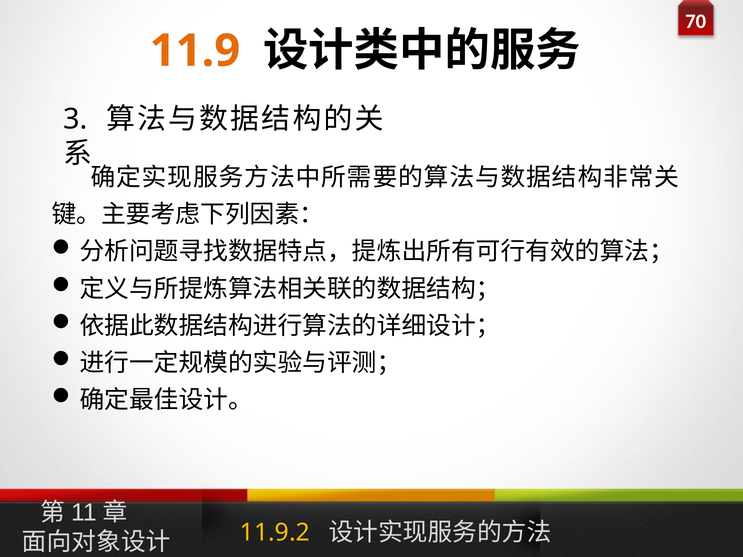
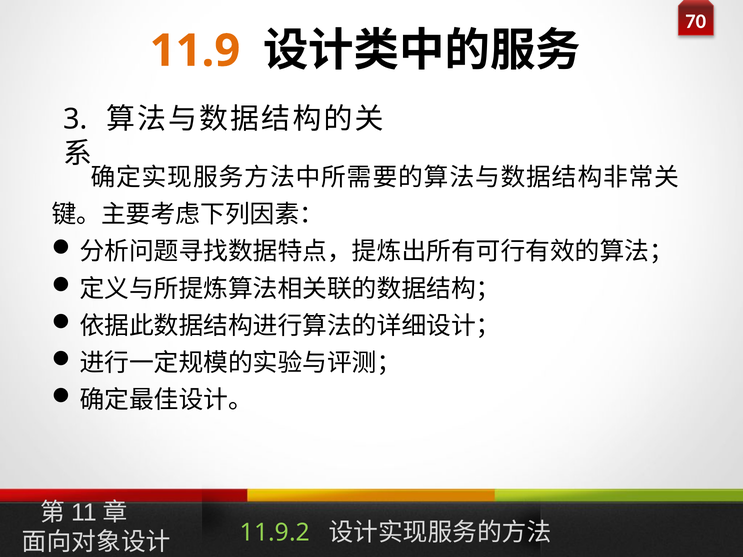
11.9.2 colour: yellow -> light green
